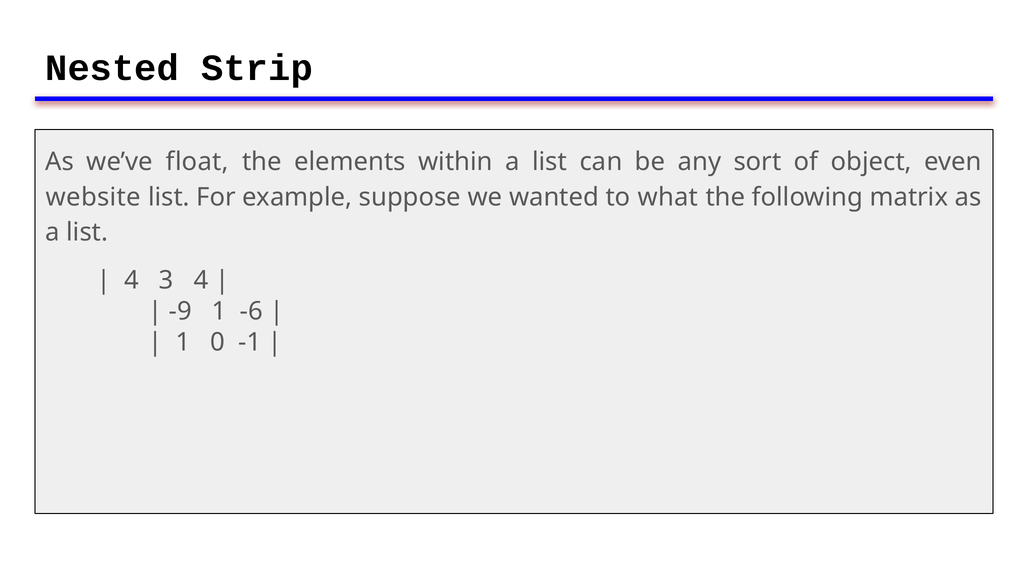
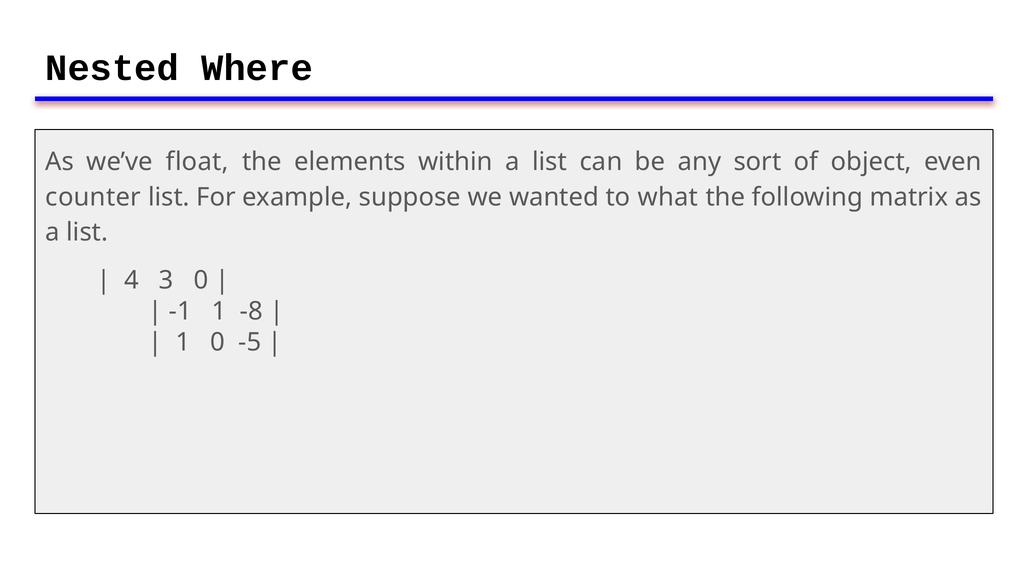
Strip: Strip -> Where
website: website -> counter
3 4: 4 -> 0
-9: -9 -> -1
-6: -6 -> -8
-1: -1 -> -5
